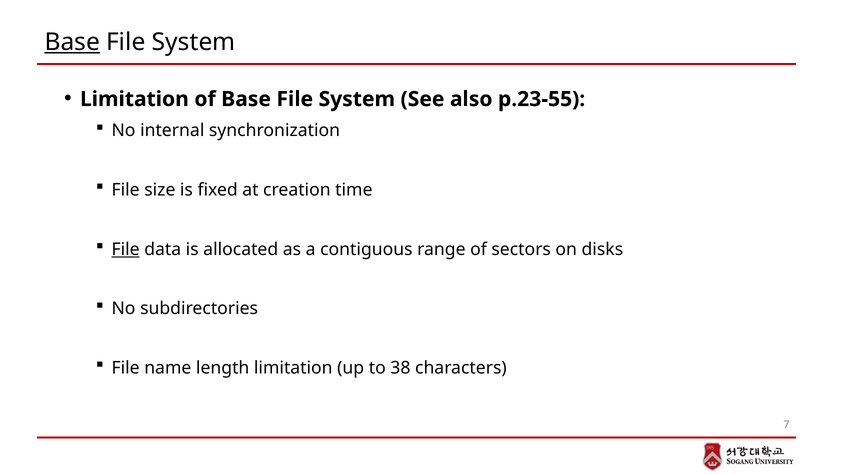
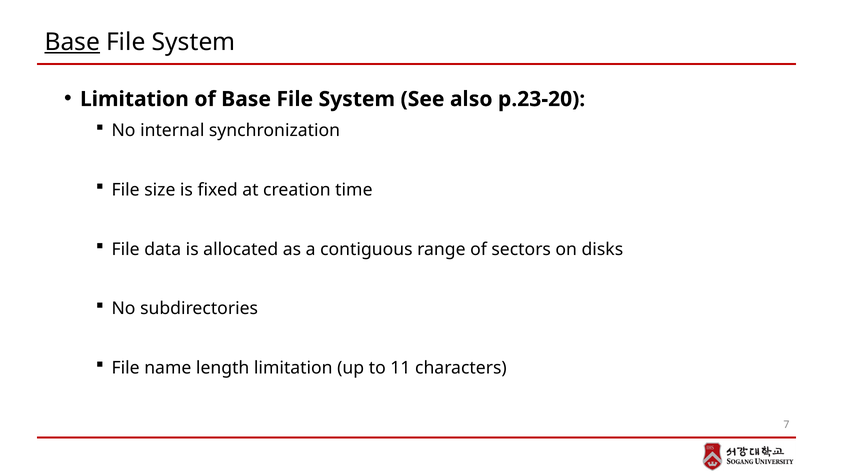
p.23-55: p.23-55 -> p.23-20
File at (126, 249) underline: present -> none
38: 38 -> 11
